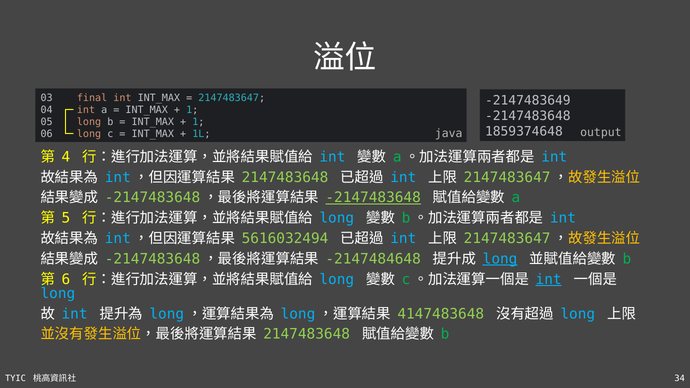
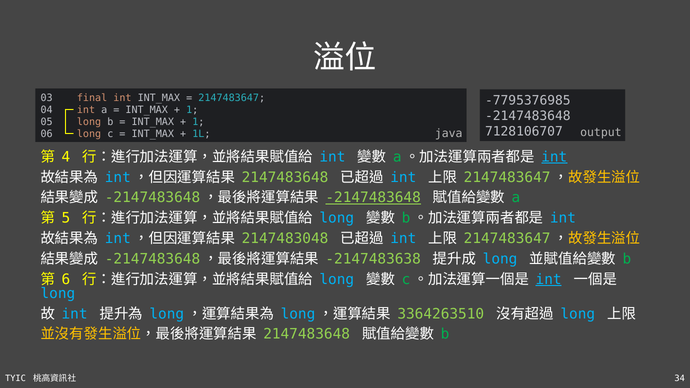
-2147483649: -2147483649 -> -7795376985
1859374648: 1859374648 -> 7128106707
int at (554, 157) underline: none -> present
5616032494: 5616032494 -> 2147483048
-2147484648: -2147484648 -> -2147483638
long at (500, 259) underline: present -> none
4147483648: 4147483648 -> 3364263510
